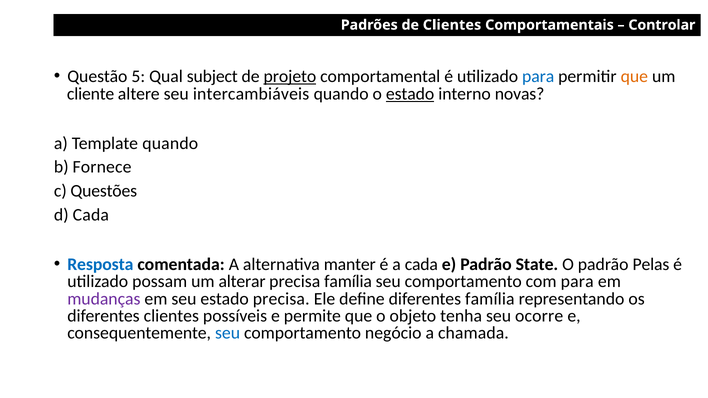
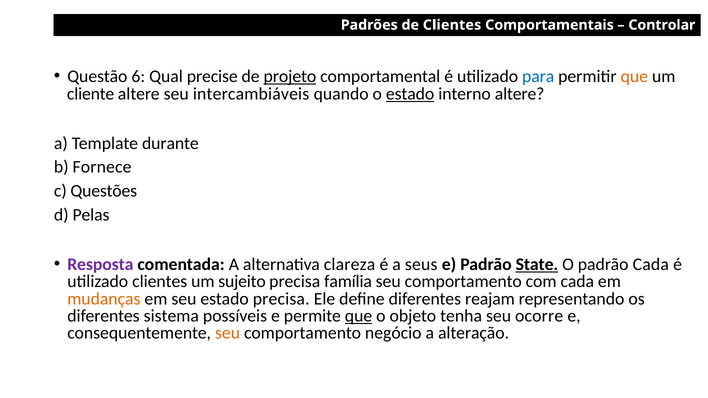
5: 5 -> 6
subject: subject -> precise
interno novas: novas -> altere
Template quando: quando -> durante
d Cada: Cada -> Pelas
Resposta colour: blue -> purple
manter: manter -> clareza
a cada: cada -> seus
State underline: none -> present
padrão Pelas: Pelas -> Cada
utilizado possam: possam -> clientes
alterar: alterar -> sujeito
com para: para -> cada
mudanças colour: purple -> orange
diferentes família: família -> reajam
diferentes clientes: clientes -> sistema
que at (359, 316) underline: none -> present
seu at (228, 333) colour: blue -> orange
chamada: chamada -> alteração
